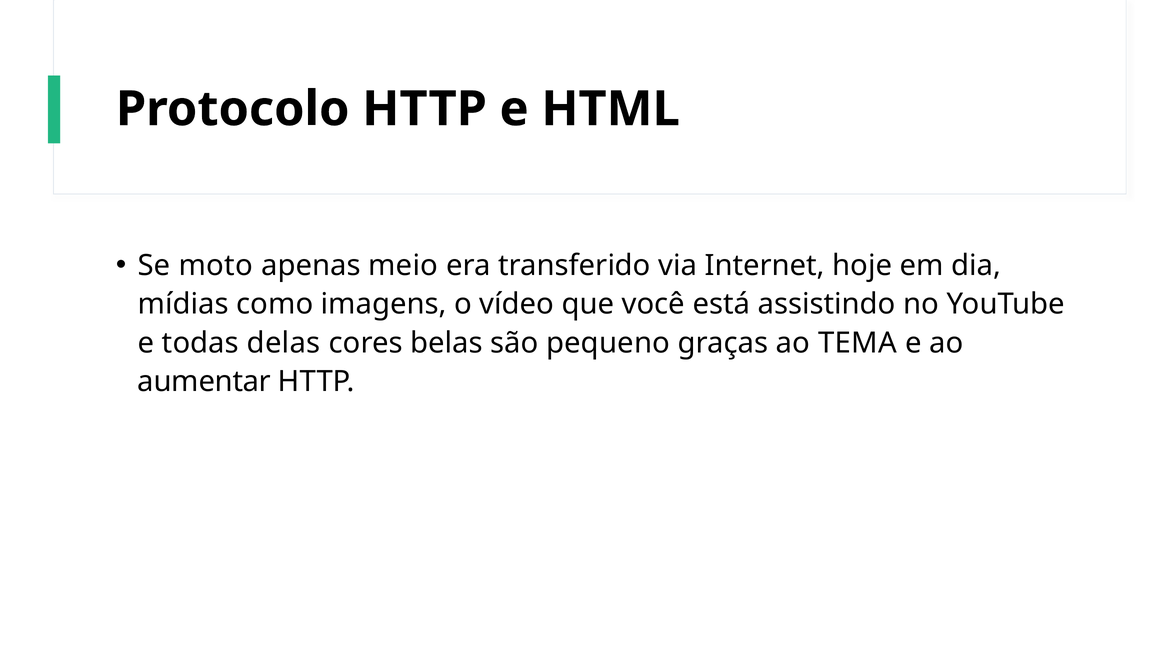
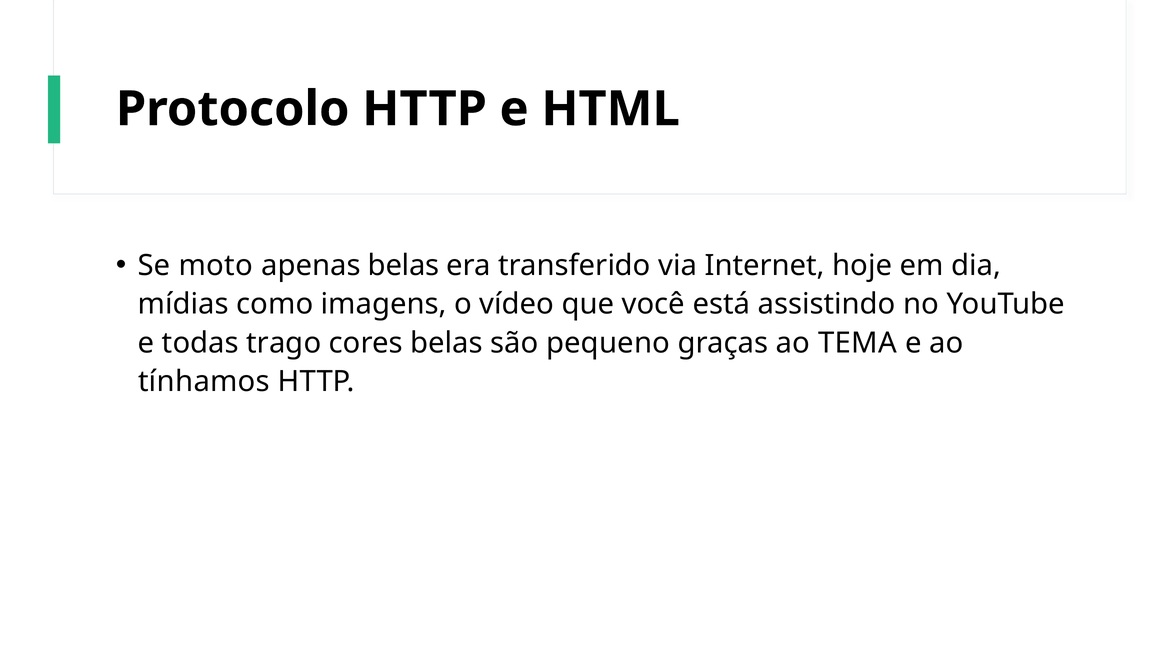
apenas meio: meio -> belas
delas: delas -> trago
aumentar: aumentar -> tínhamos
